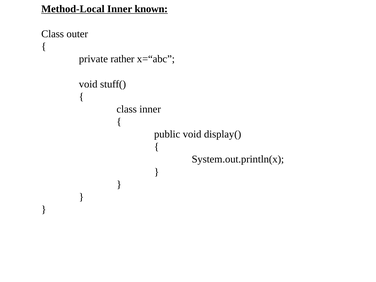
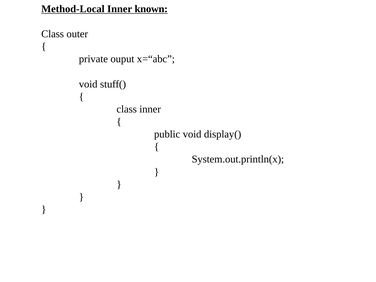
rather: rather -> ouput
